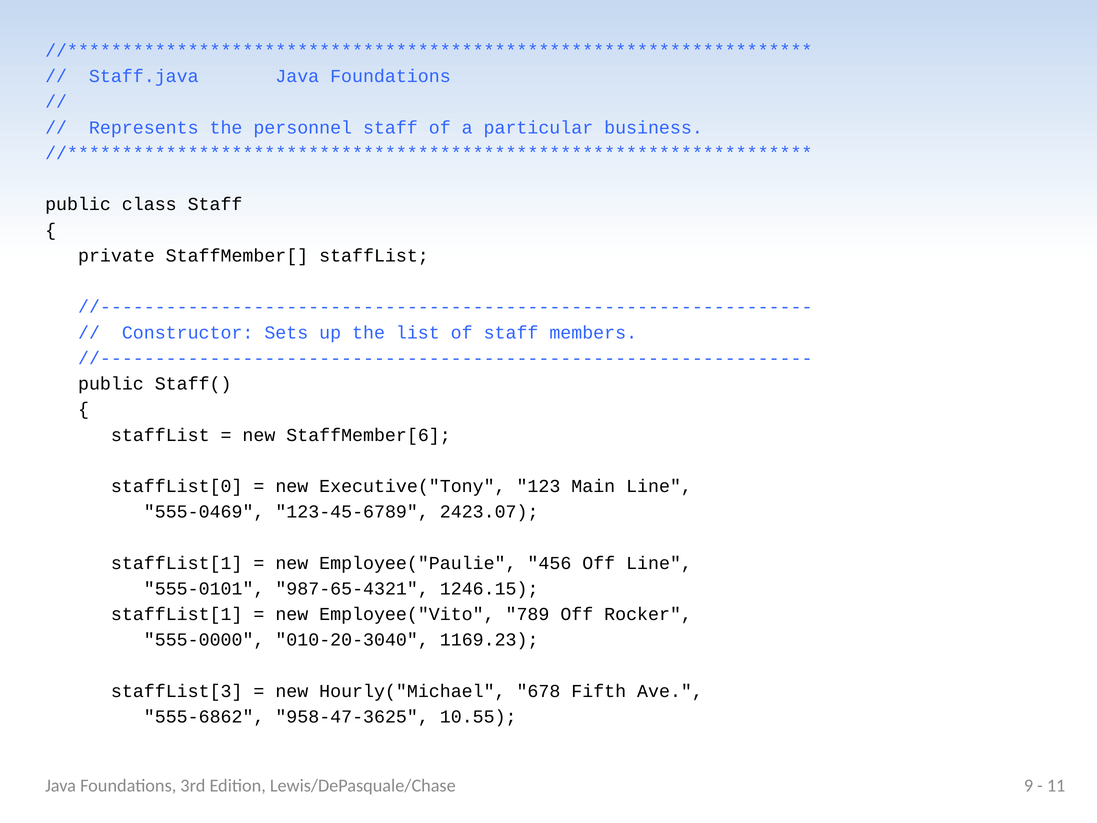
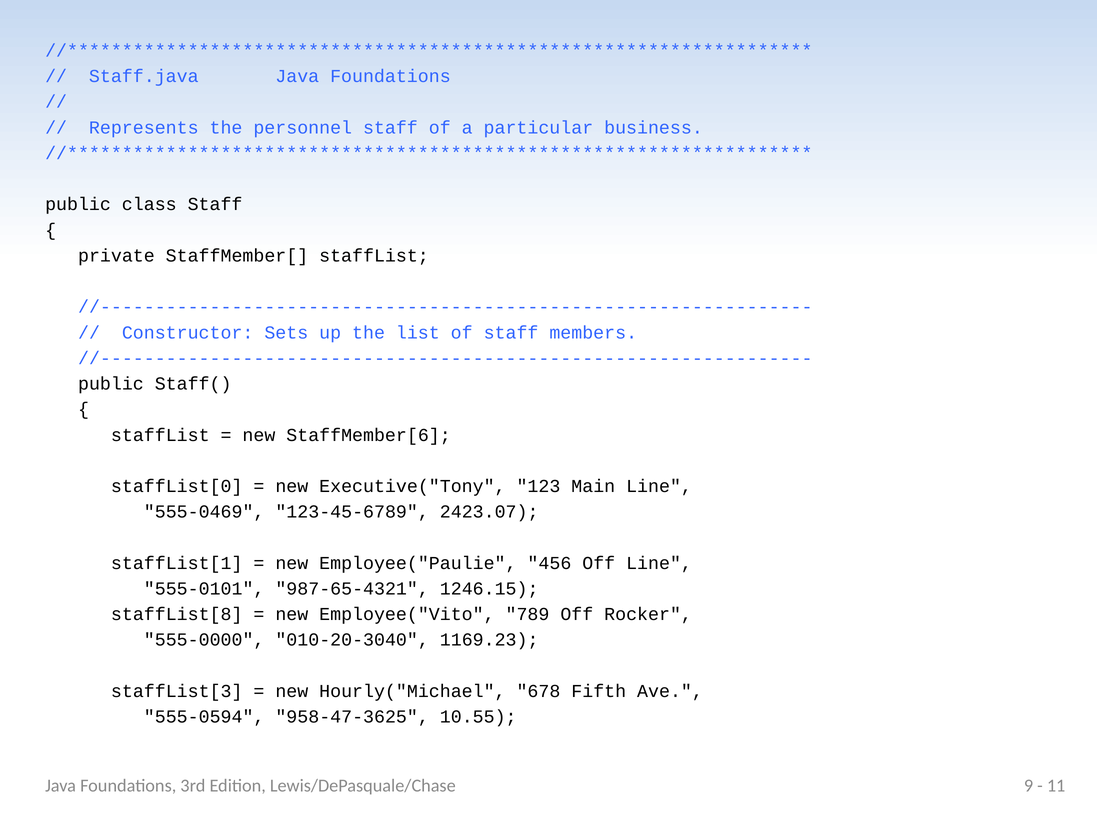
staffList[1 at (177, 614): staffList[1 -> staffList[8
555-6862: 555-6862 -> 555-0594
